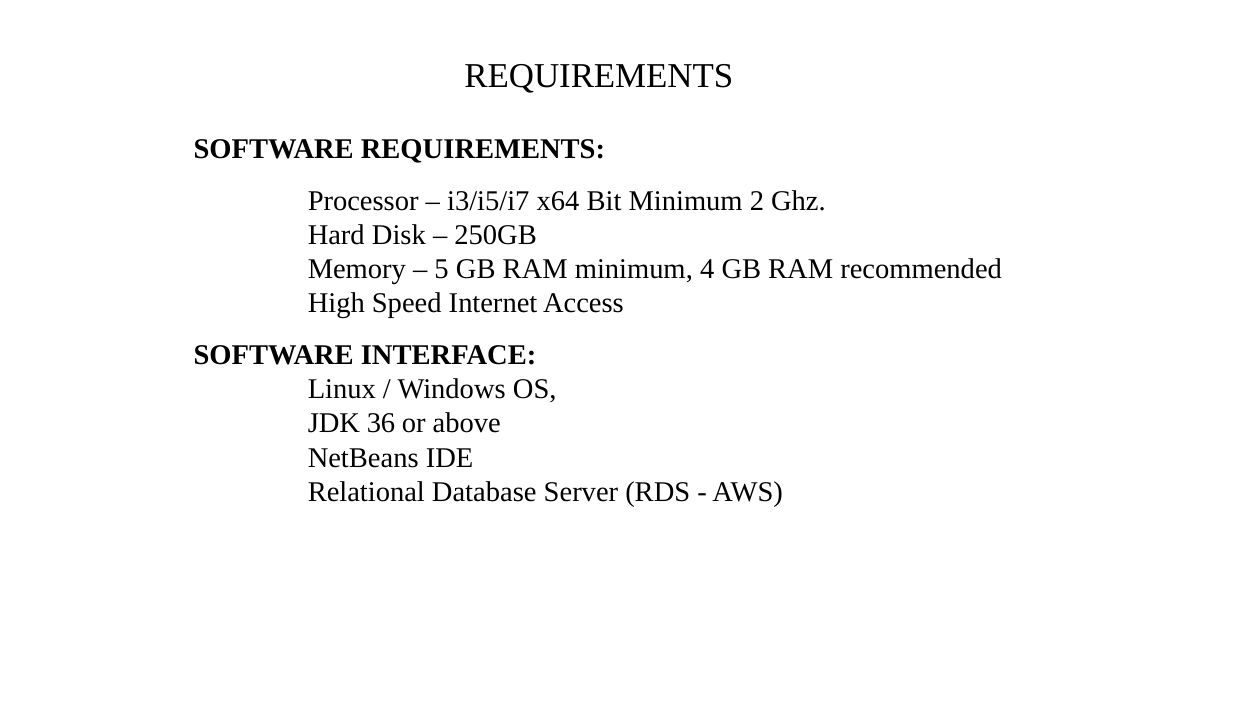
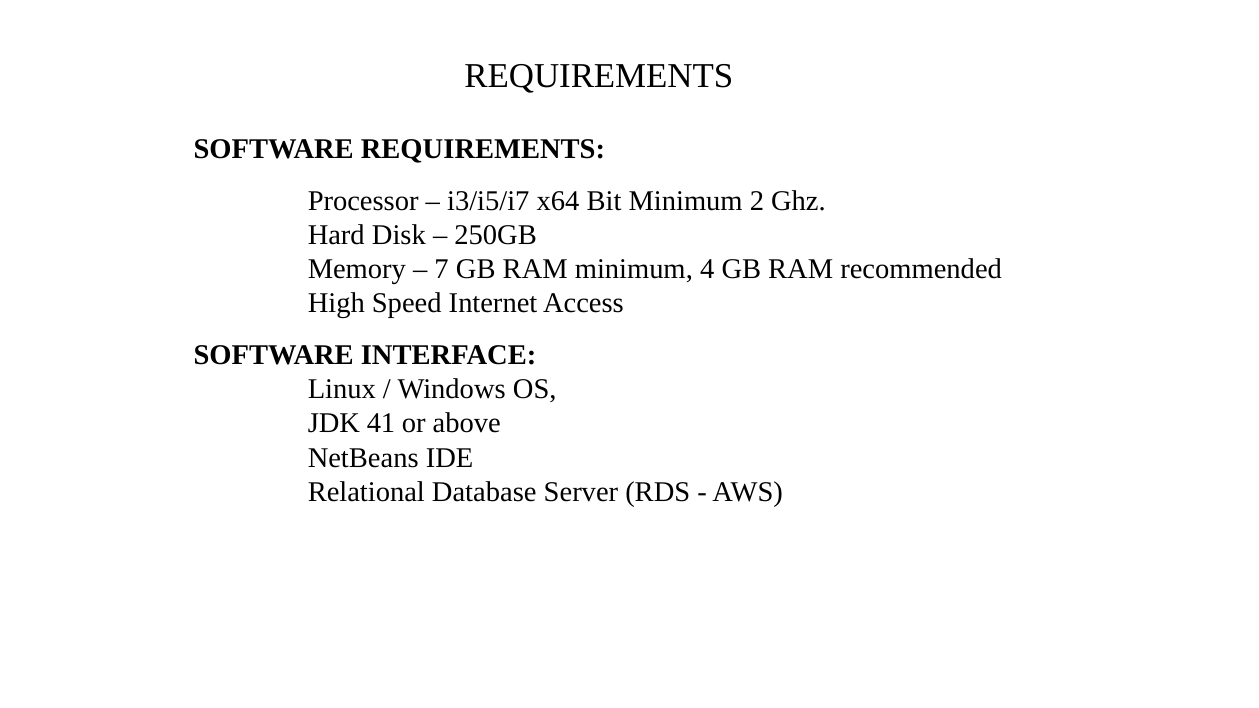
5: 5 -> 7
36: 36 -> 41
